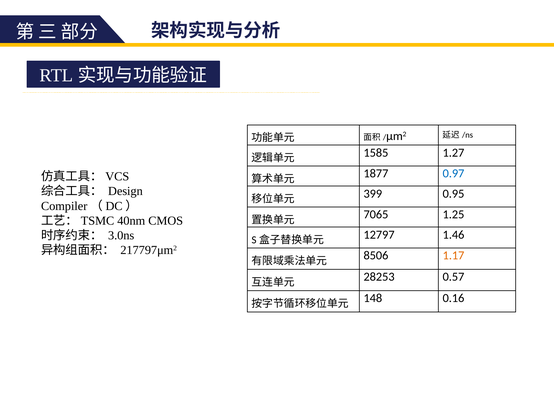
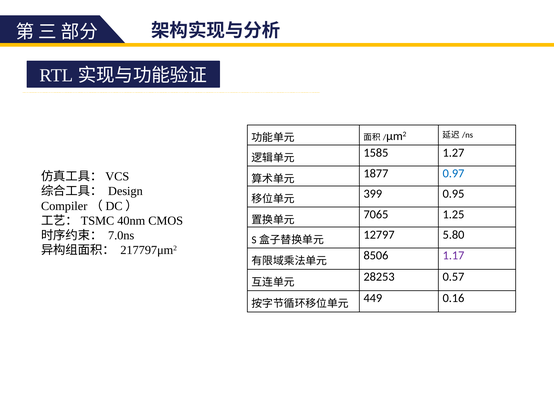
3.0ns: 3.0ns -> 7.0ns
1.46: 1.46 -> 5.80
1.17 colour: orange -> purple
148: 148 -> 449
